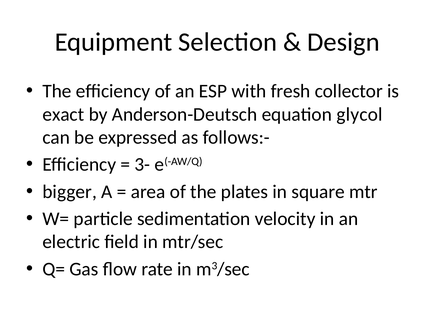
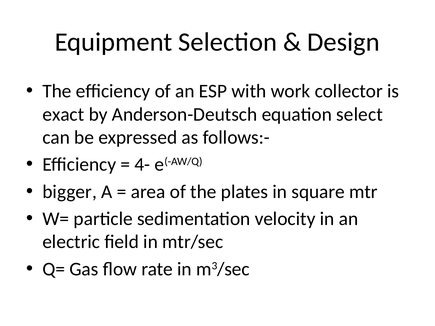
fresh: fresh -> work
glycol: glycol -> select
3-: 3- -> 4-
